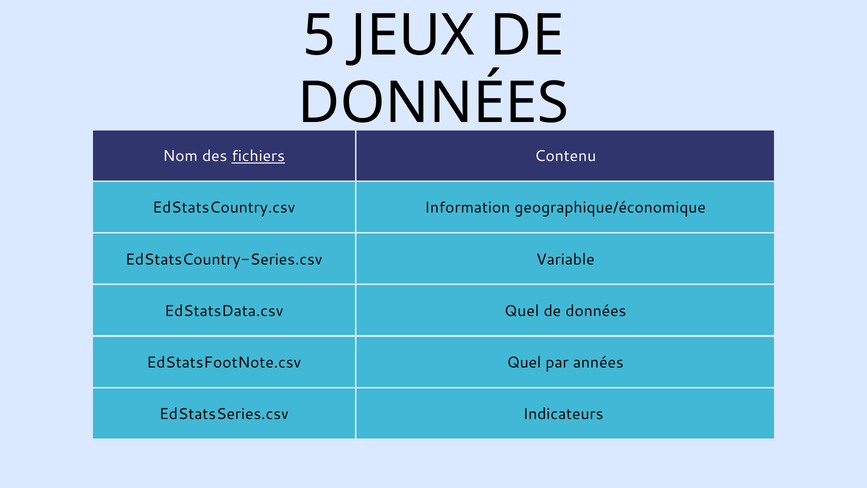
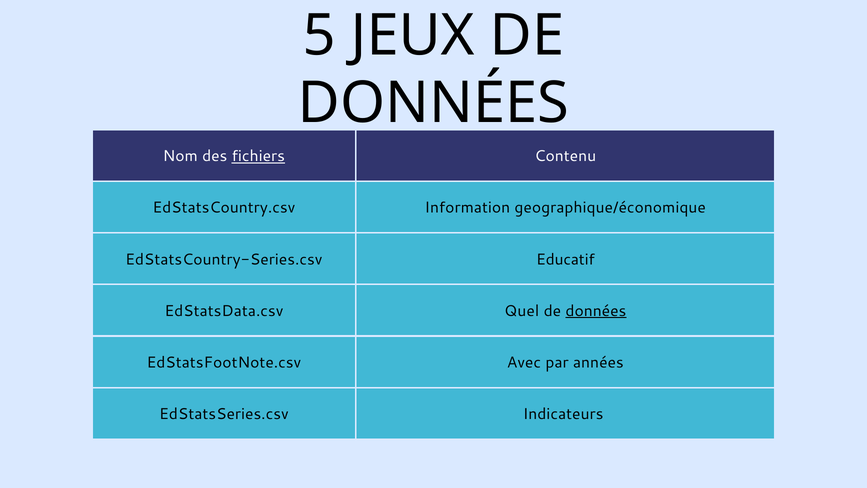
Variable: Variable -> Educatif
données at (596, 311) underline: none -> present
EdStatsFootNote.csv Quel: Quel -> Avec
